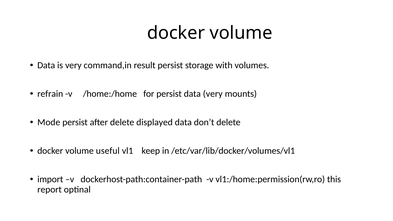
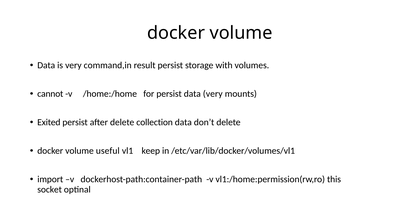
refrain: refrain -> cannot
Mode: Mode -> Exited
displayed: displayed -> collection
report: report -> socket
